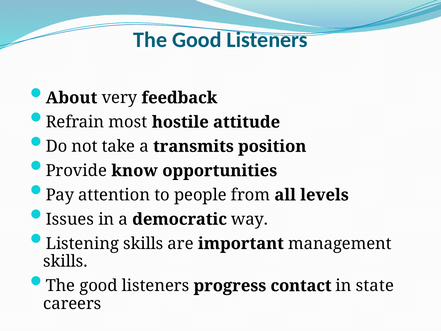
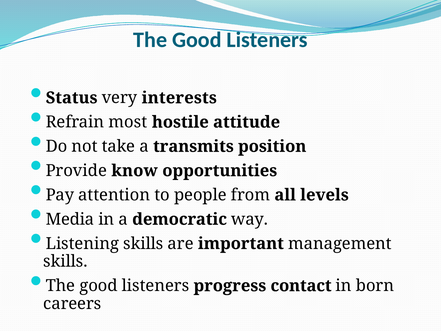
About: About -> Status
feedback: feedback -> interests
Issues: Issues -> Media
state: state -> born
